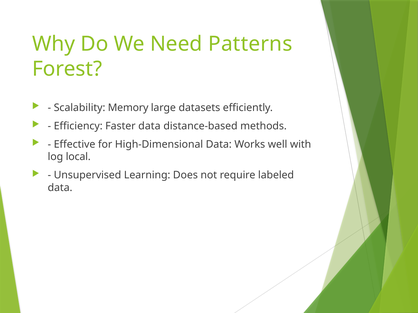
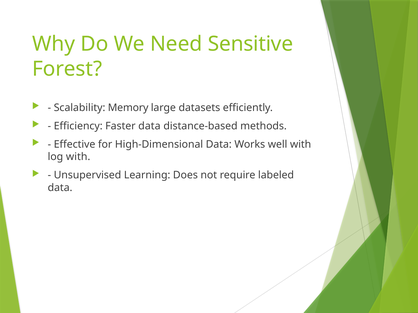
Patterns: Patterns -> Sensitive
log local: local -> with
